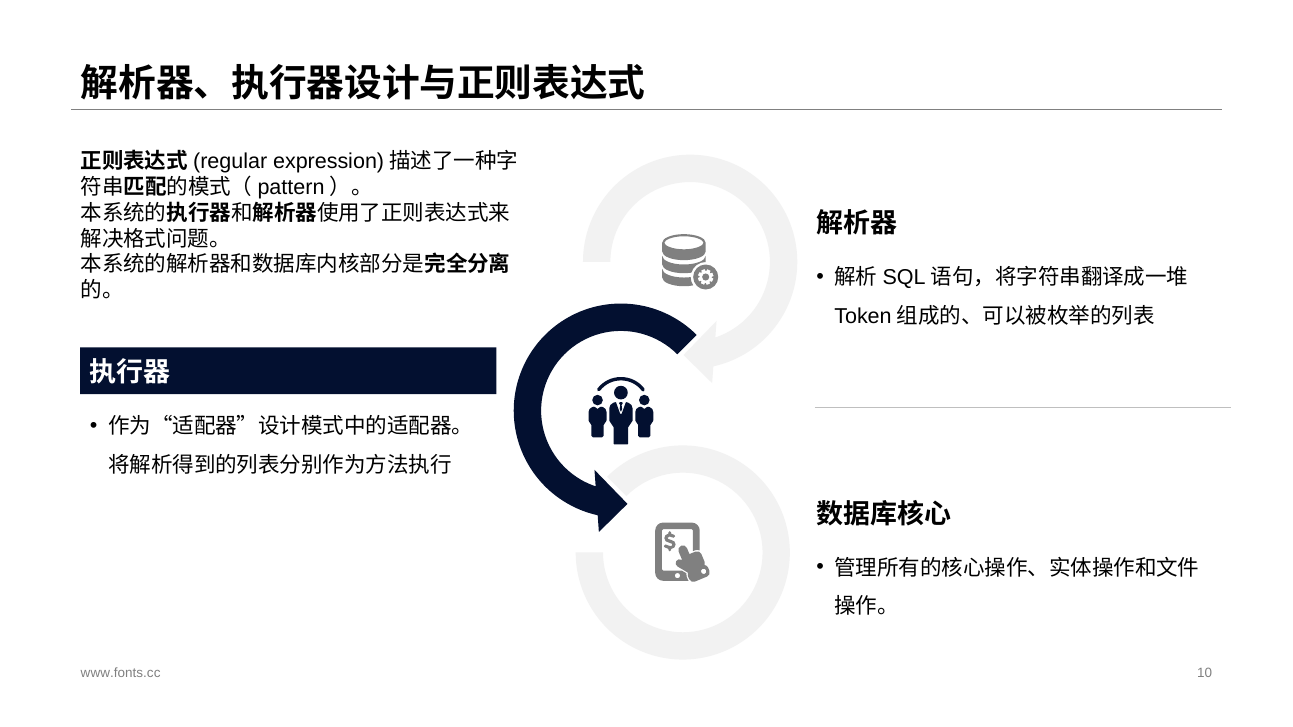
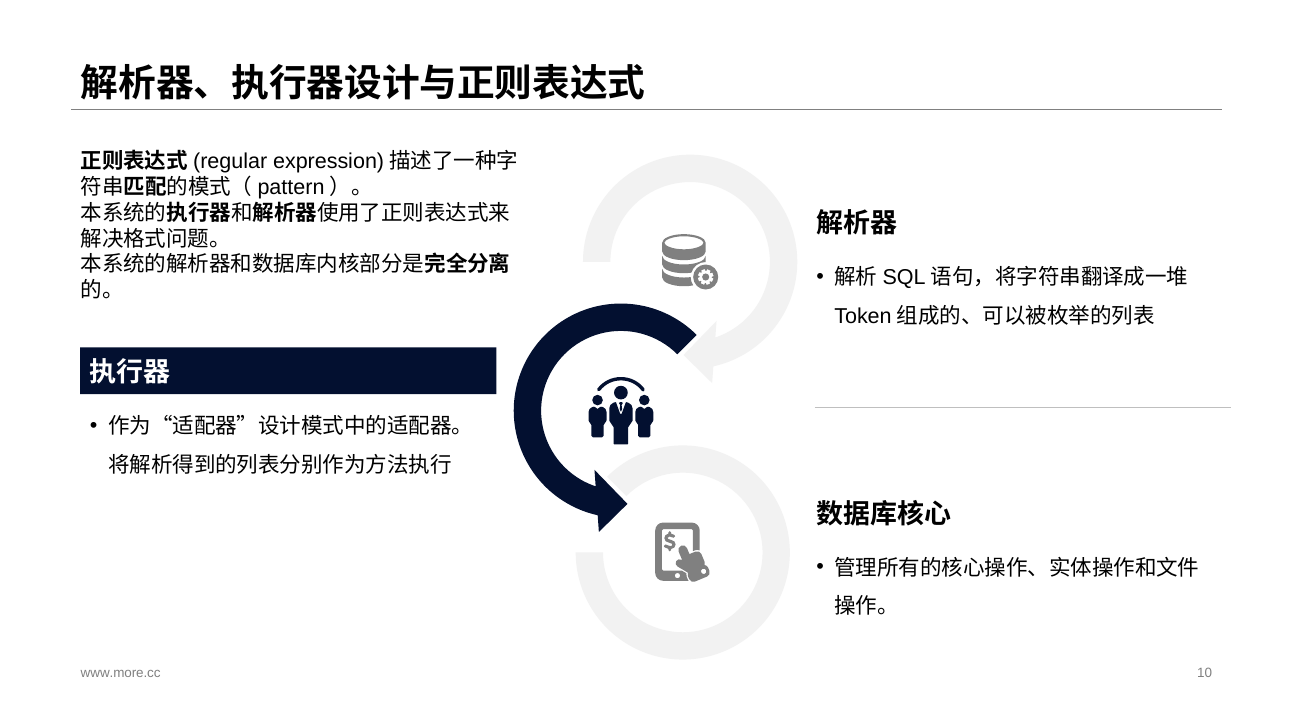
www.fonts.cc: www.fonts.cc -> www.more.cc
